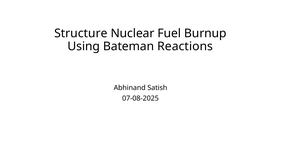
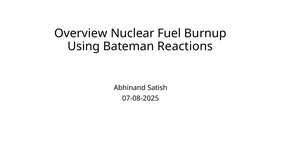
Structure: Structure -> Overview
